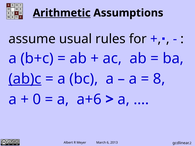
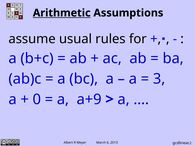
ab)c underline: present -> none
8: 8 -> 3
a+6: a+6 -> a+9
